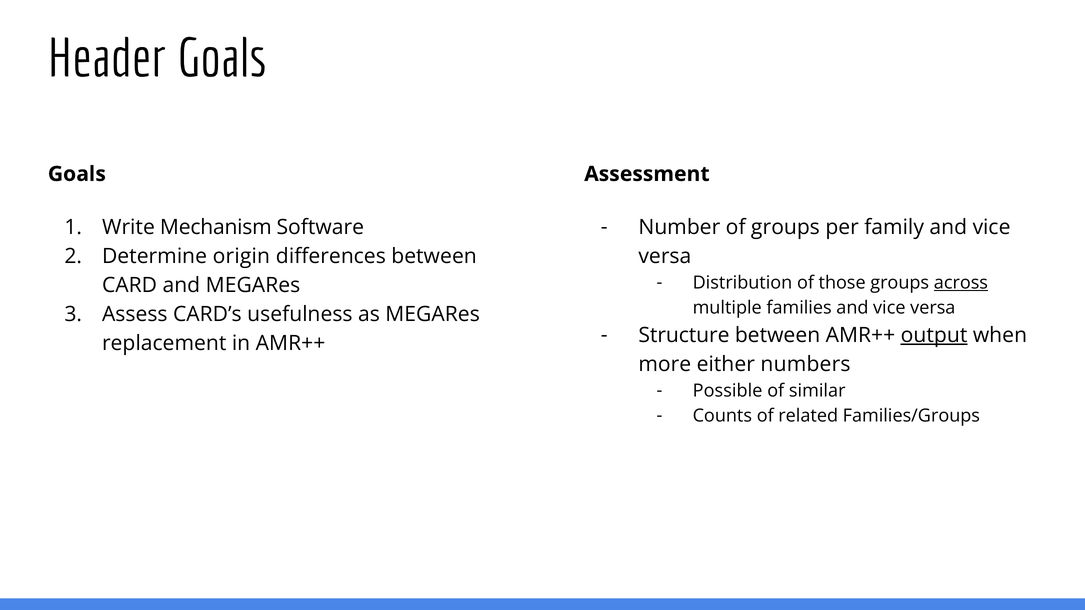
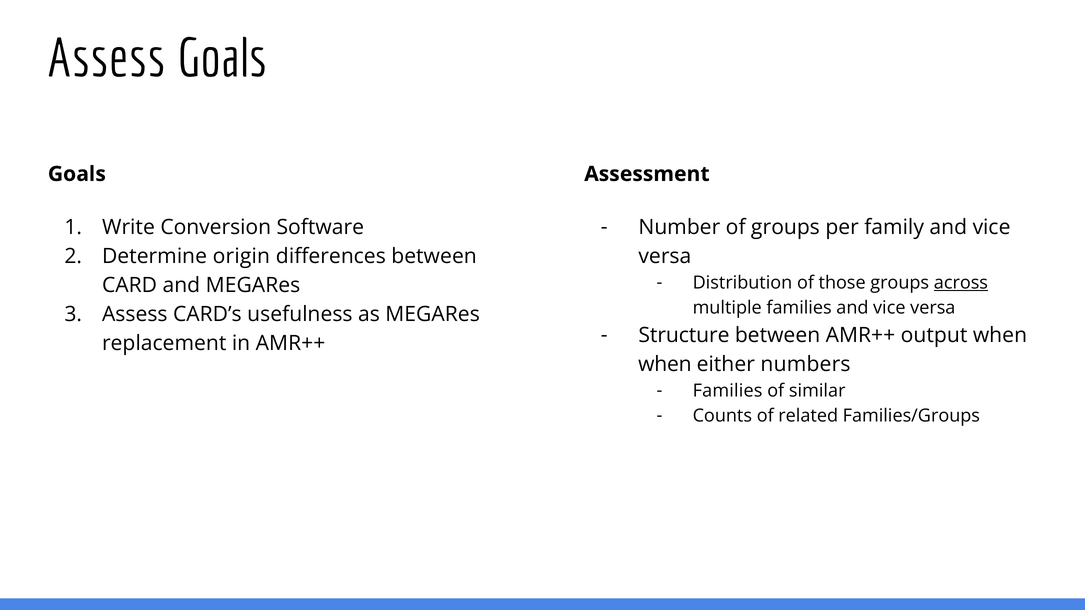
Header at (107, 59): Header -> Assess
Mechanism: Mechanism -> Conversion
output underline: present -> none
more at (665, 364): more -> when
Possible at (728, 391): Possible -> Families
